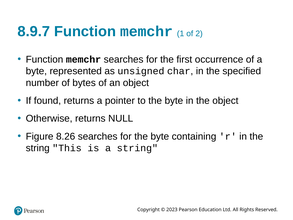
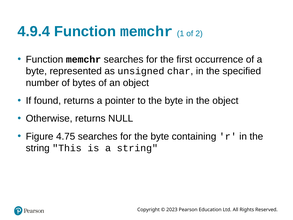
8.9.7: 8.9.7 -> 4.9.4
8.26: 8.26 -> 4.75
